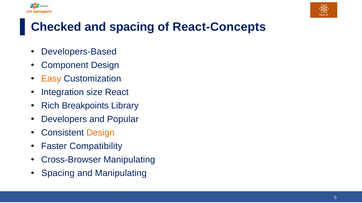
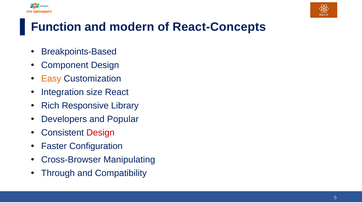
Checked: Checked -> Function
and spacing: spacing -> modern
Developers-Based: Developers-Based -> Breakpoints-Based
Breakpoints: Breakpoints -> Responsive
Design at (100, 133) colour: orange -> red
Compatibility: Compatibility -> Configuration
Spacing at (58, 174): Spacing -> Through
and Manipulating: Manipulating -> Compatibility
